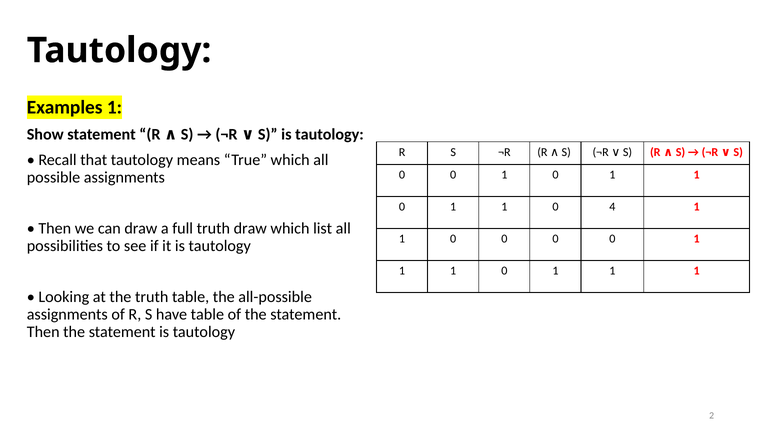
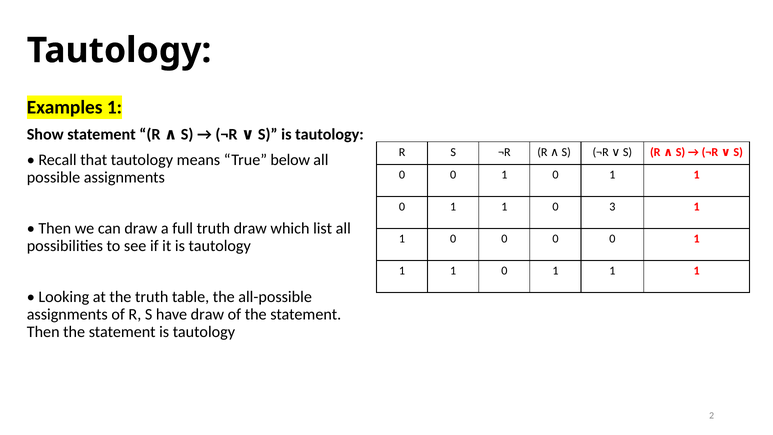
True which: which -> below
4: 4 -> 3
have table: table -> draw
